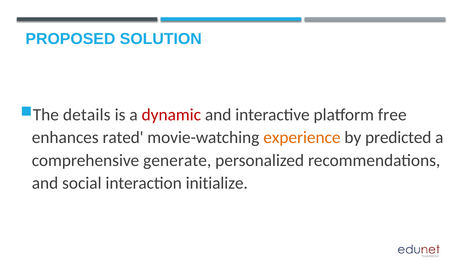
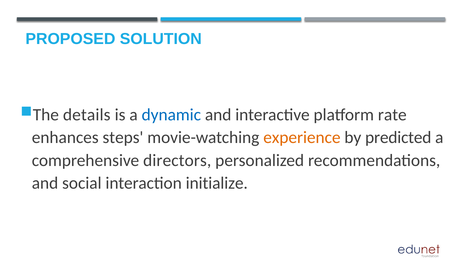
dynamic colour: red -> blue
free: free -> rate
rated: rated -> steps
generate: generate -> directors
